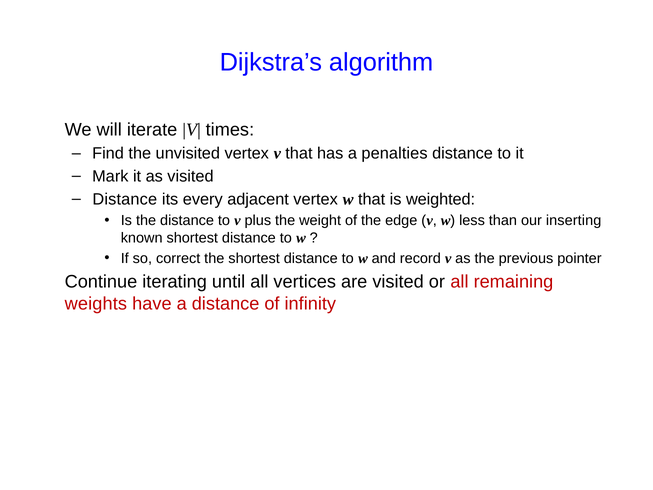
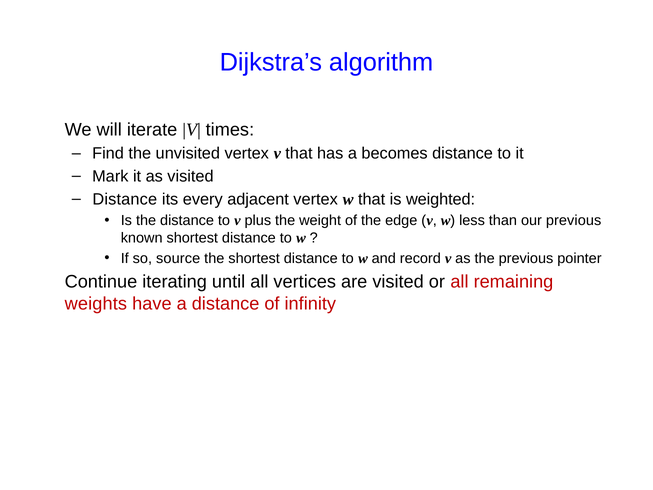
penalties: penalties -> becomes
our inserting: inserting -> previous
correct: correct -> source
